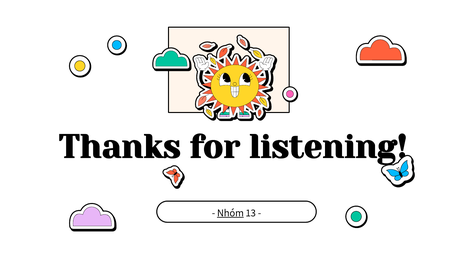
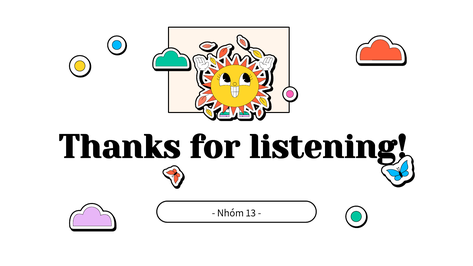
Nhóm underline: present -> none
